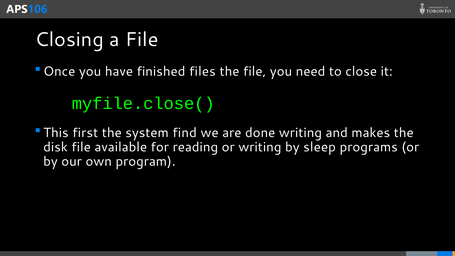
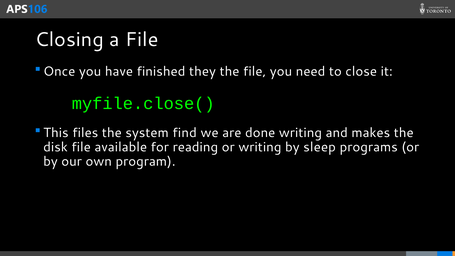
files: files -> they
first: first -> files
